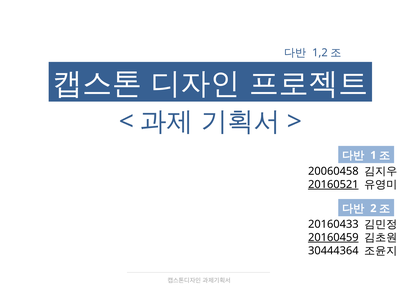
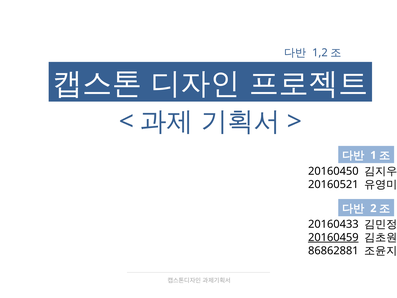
20060458: 20060458 -> 20160450
20160521 underline: present -> none
30444364: 30444364 -> 86862881
